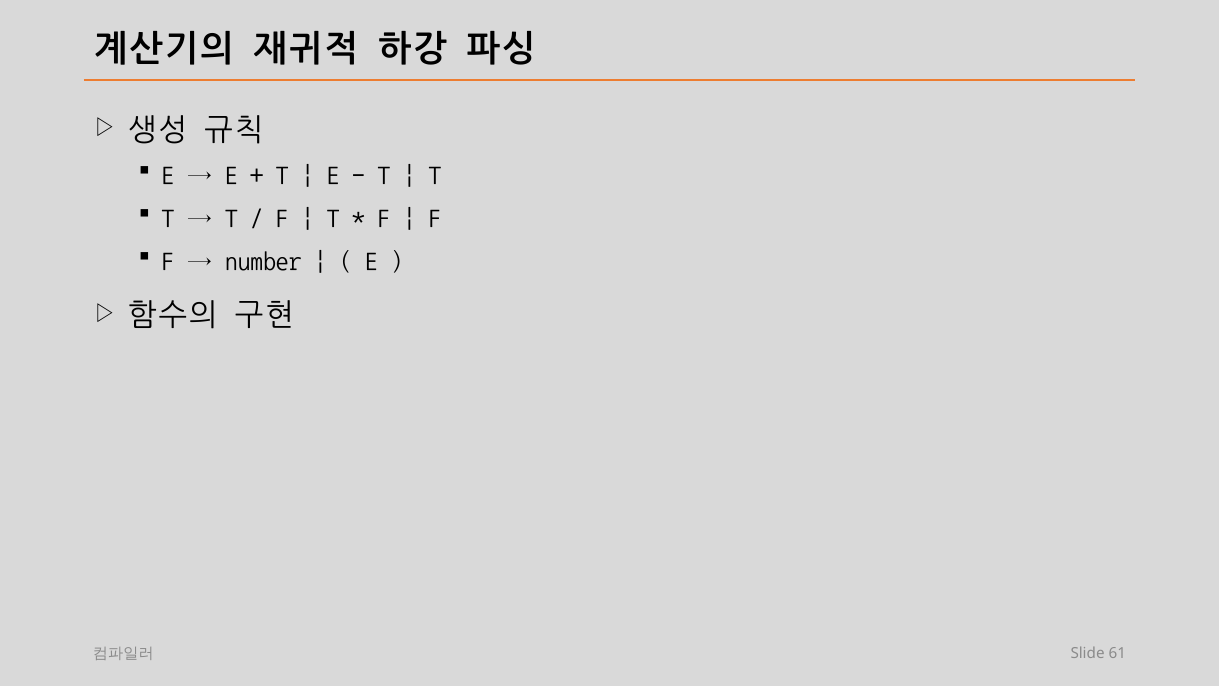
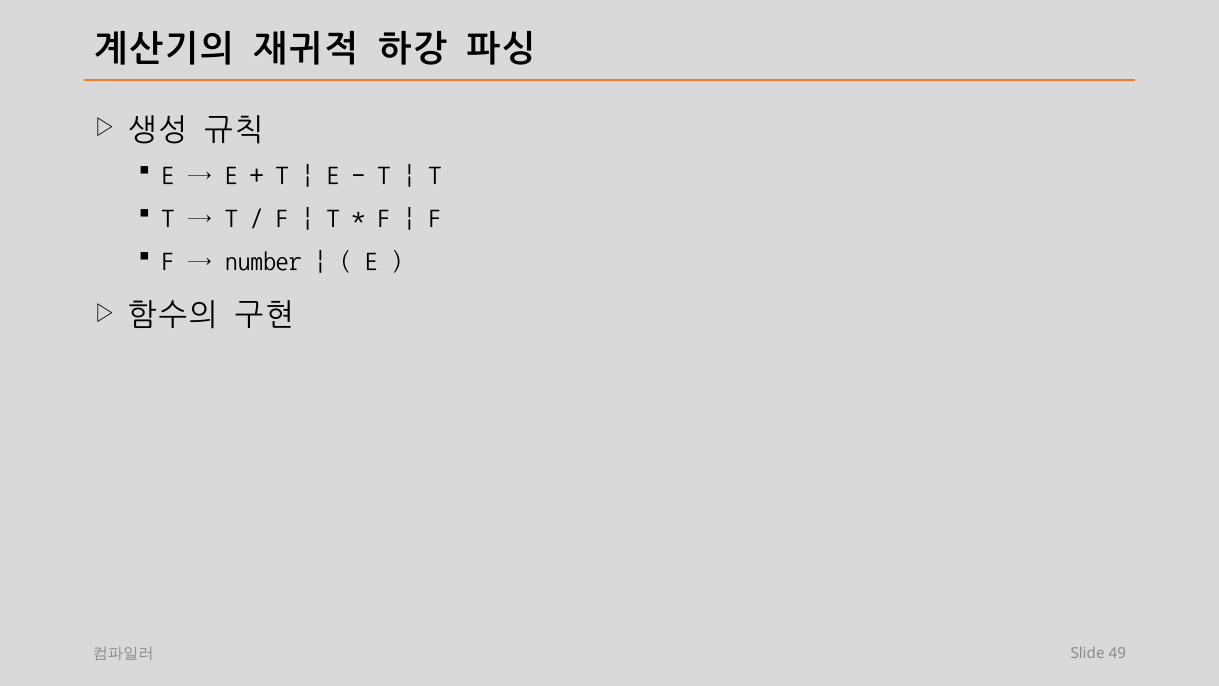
61: 61 -> 49
